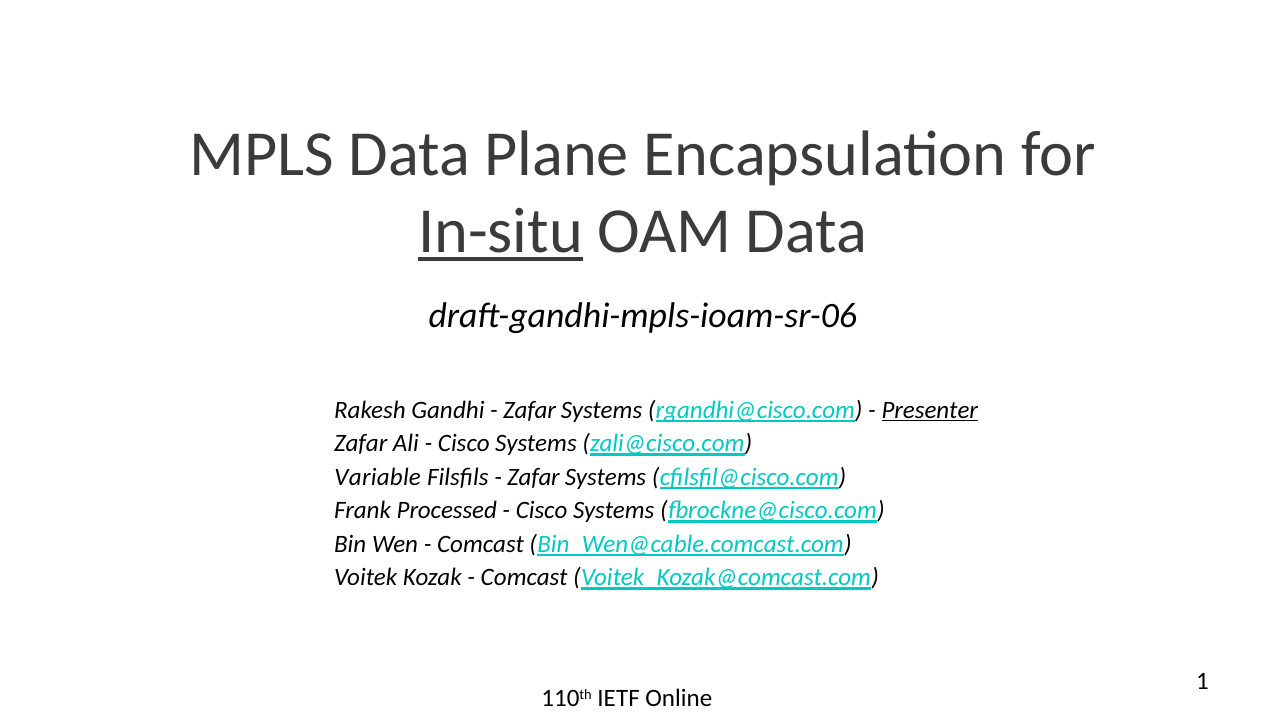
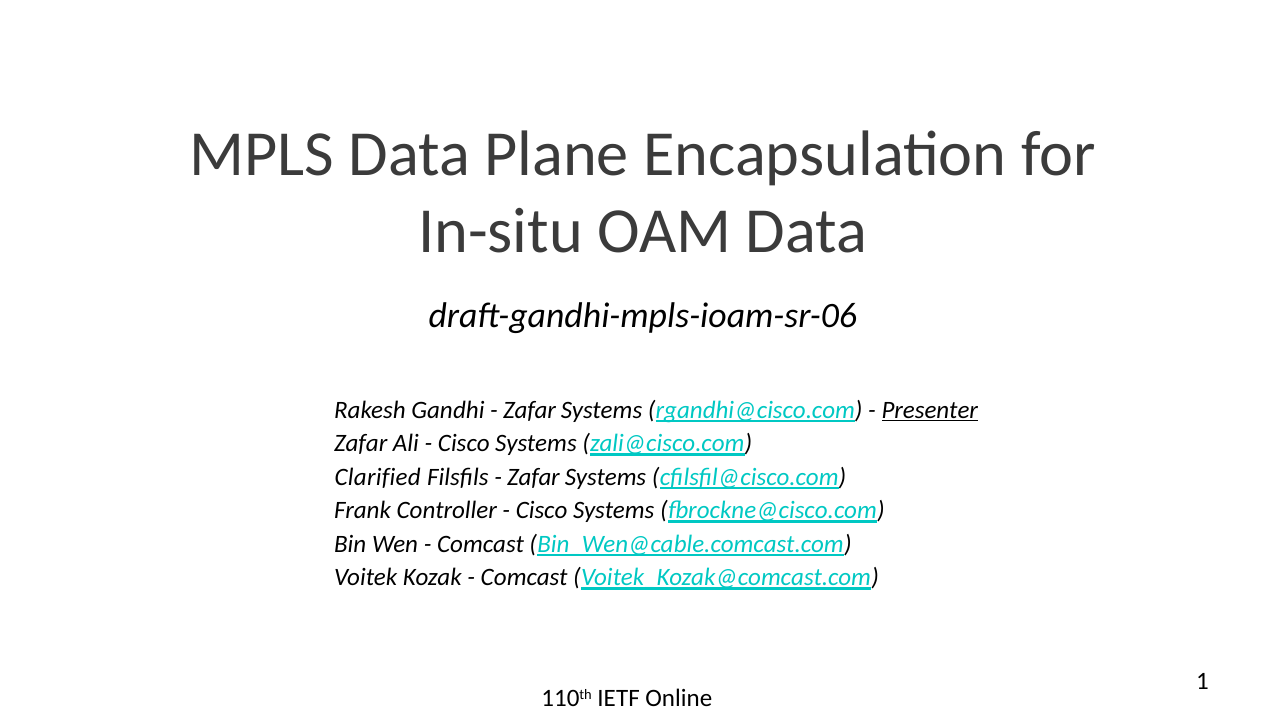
In-situ underline: present -> none
Variable: Variable -> Clarified
Processed: Processed -> Controller
